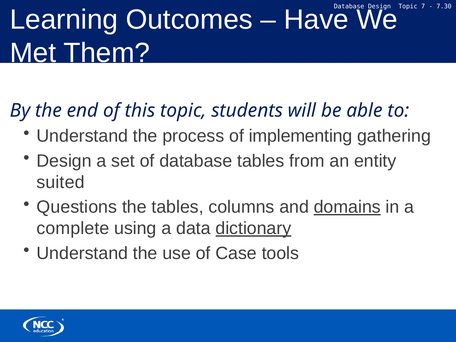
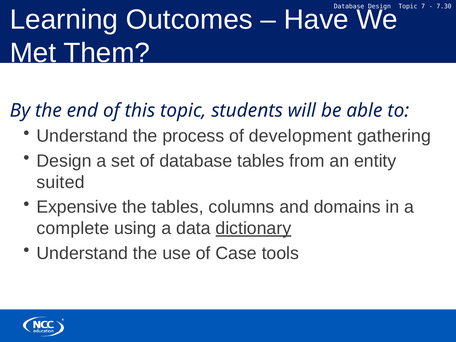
implementing: implementing -> development
Questions: Questions -> Expensive
domains underline: present -> none
